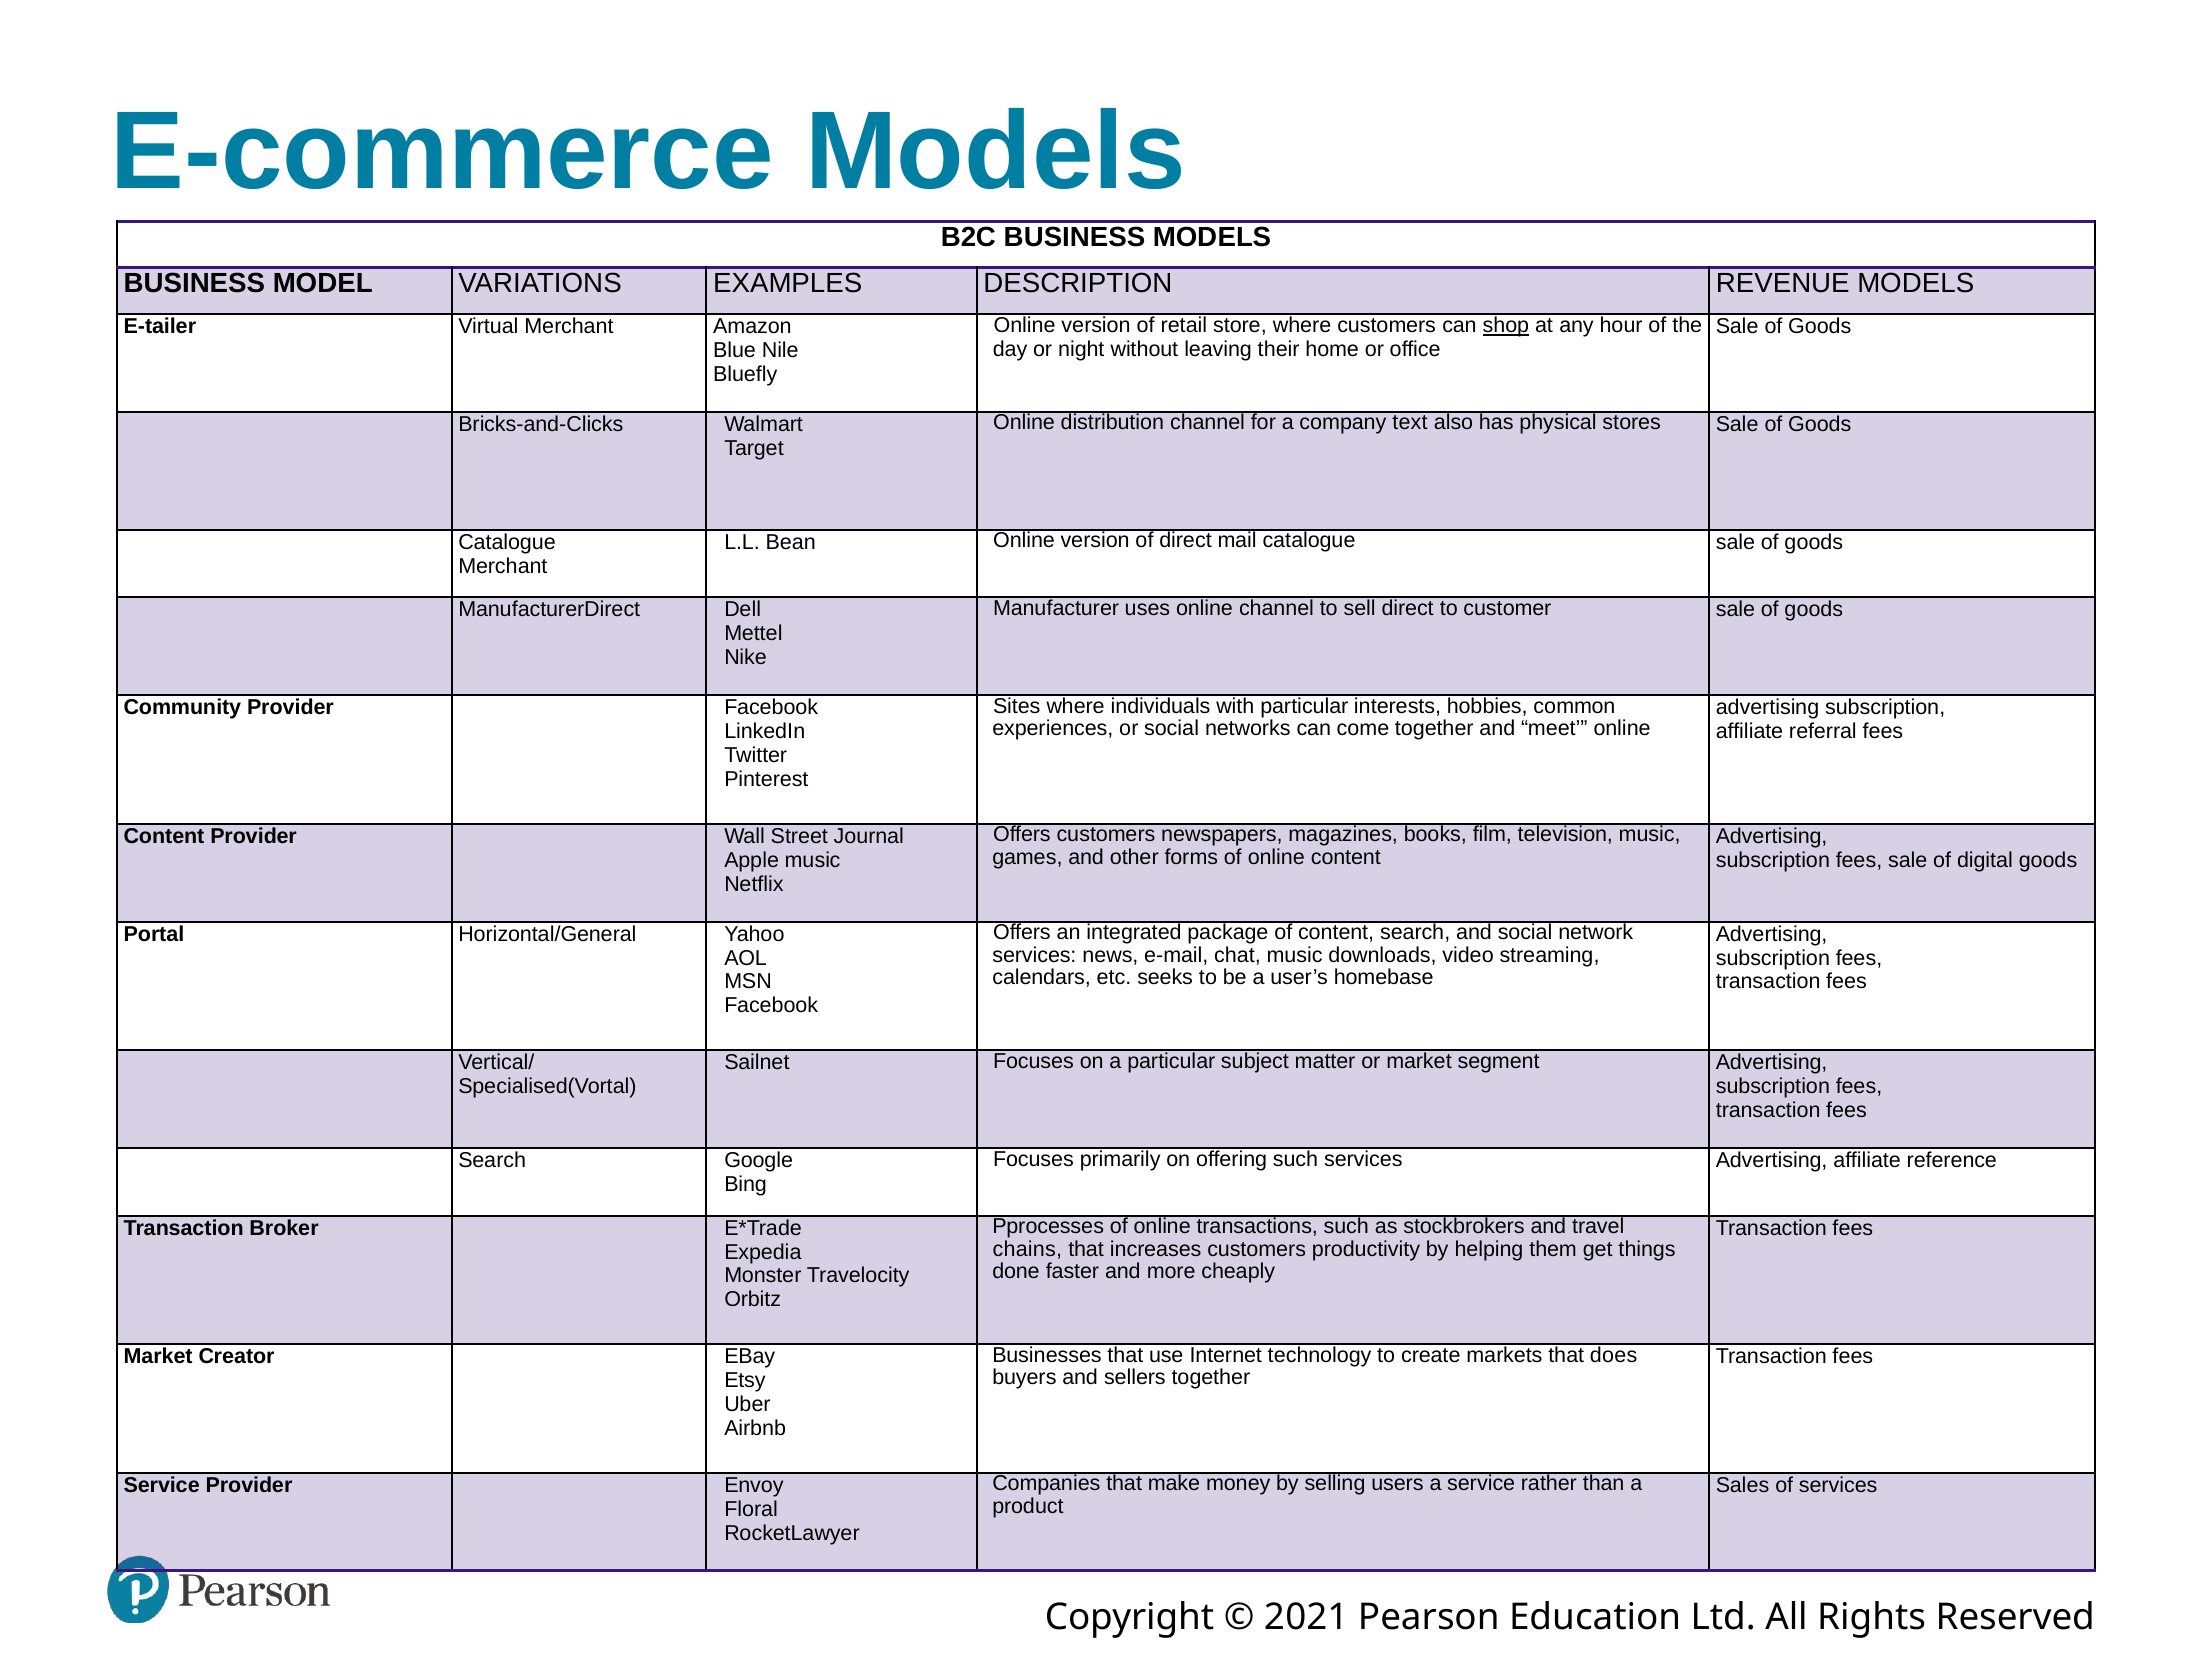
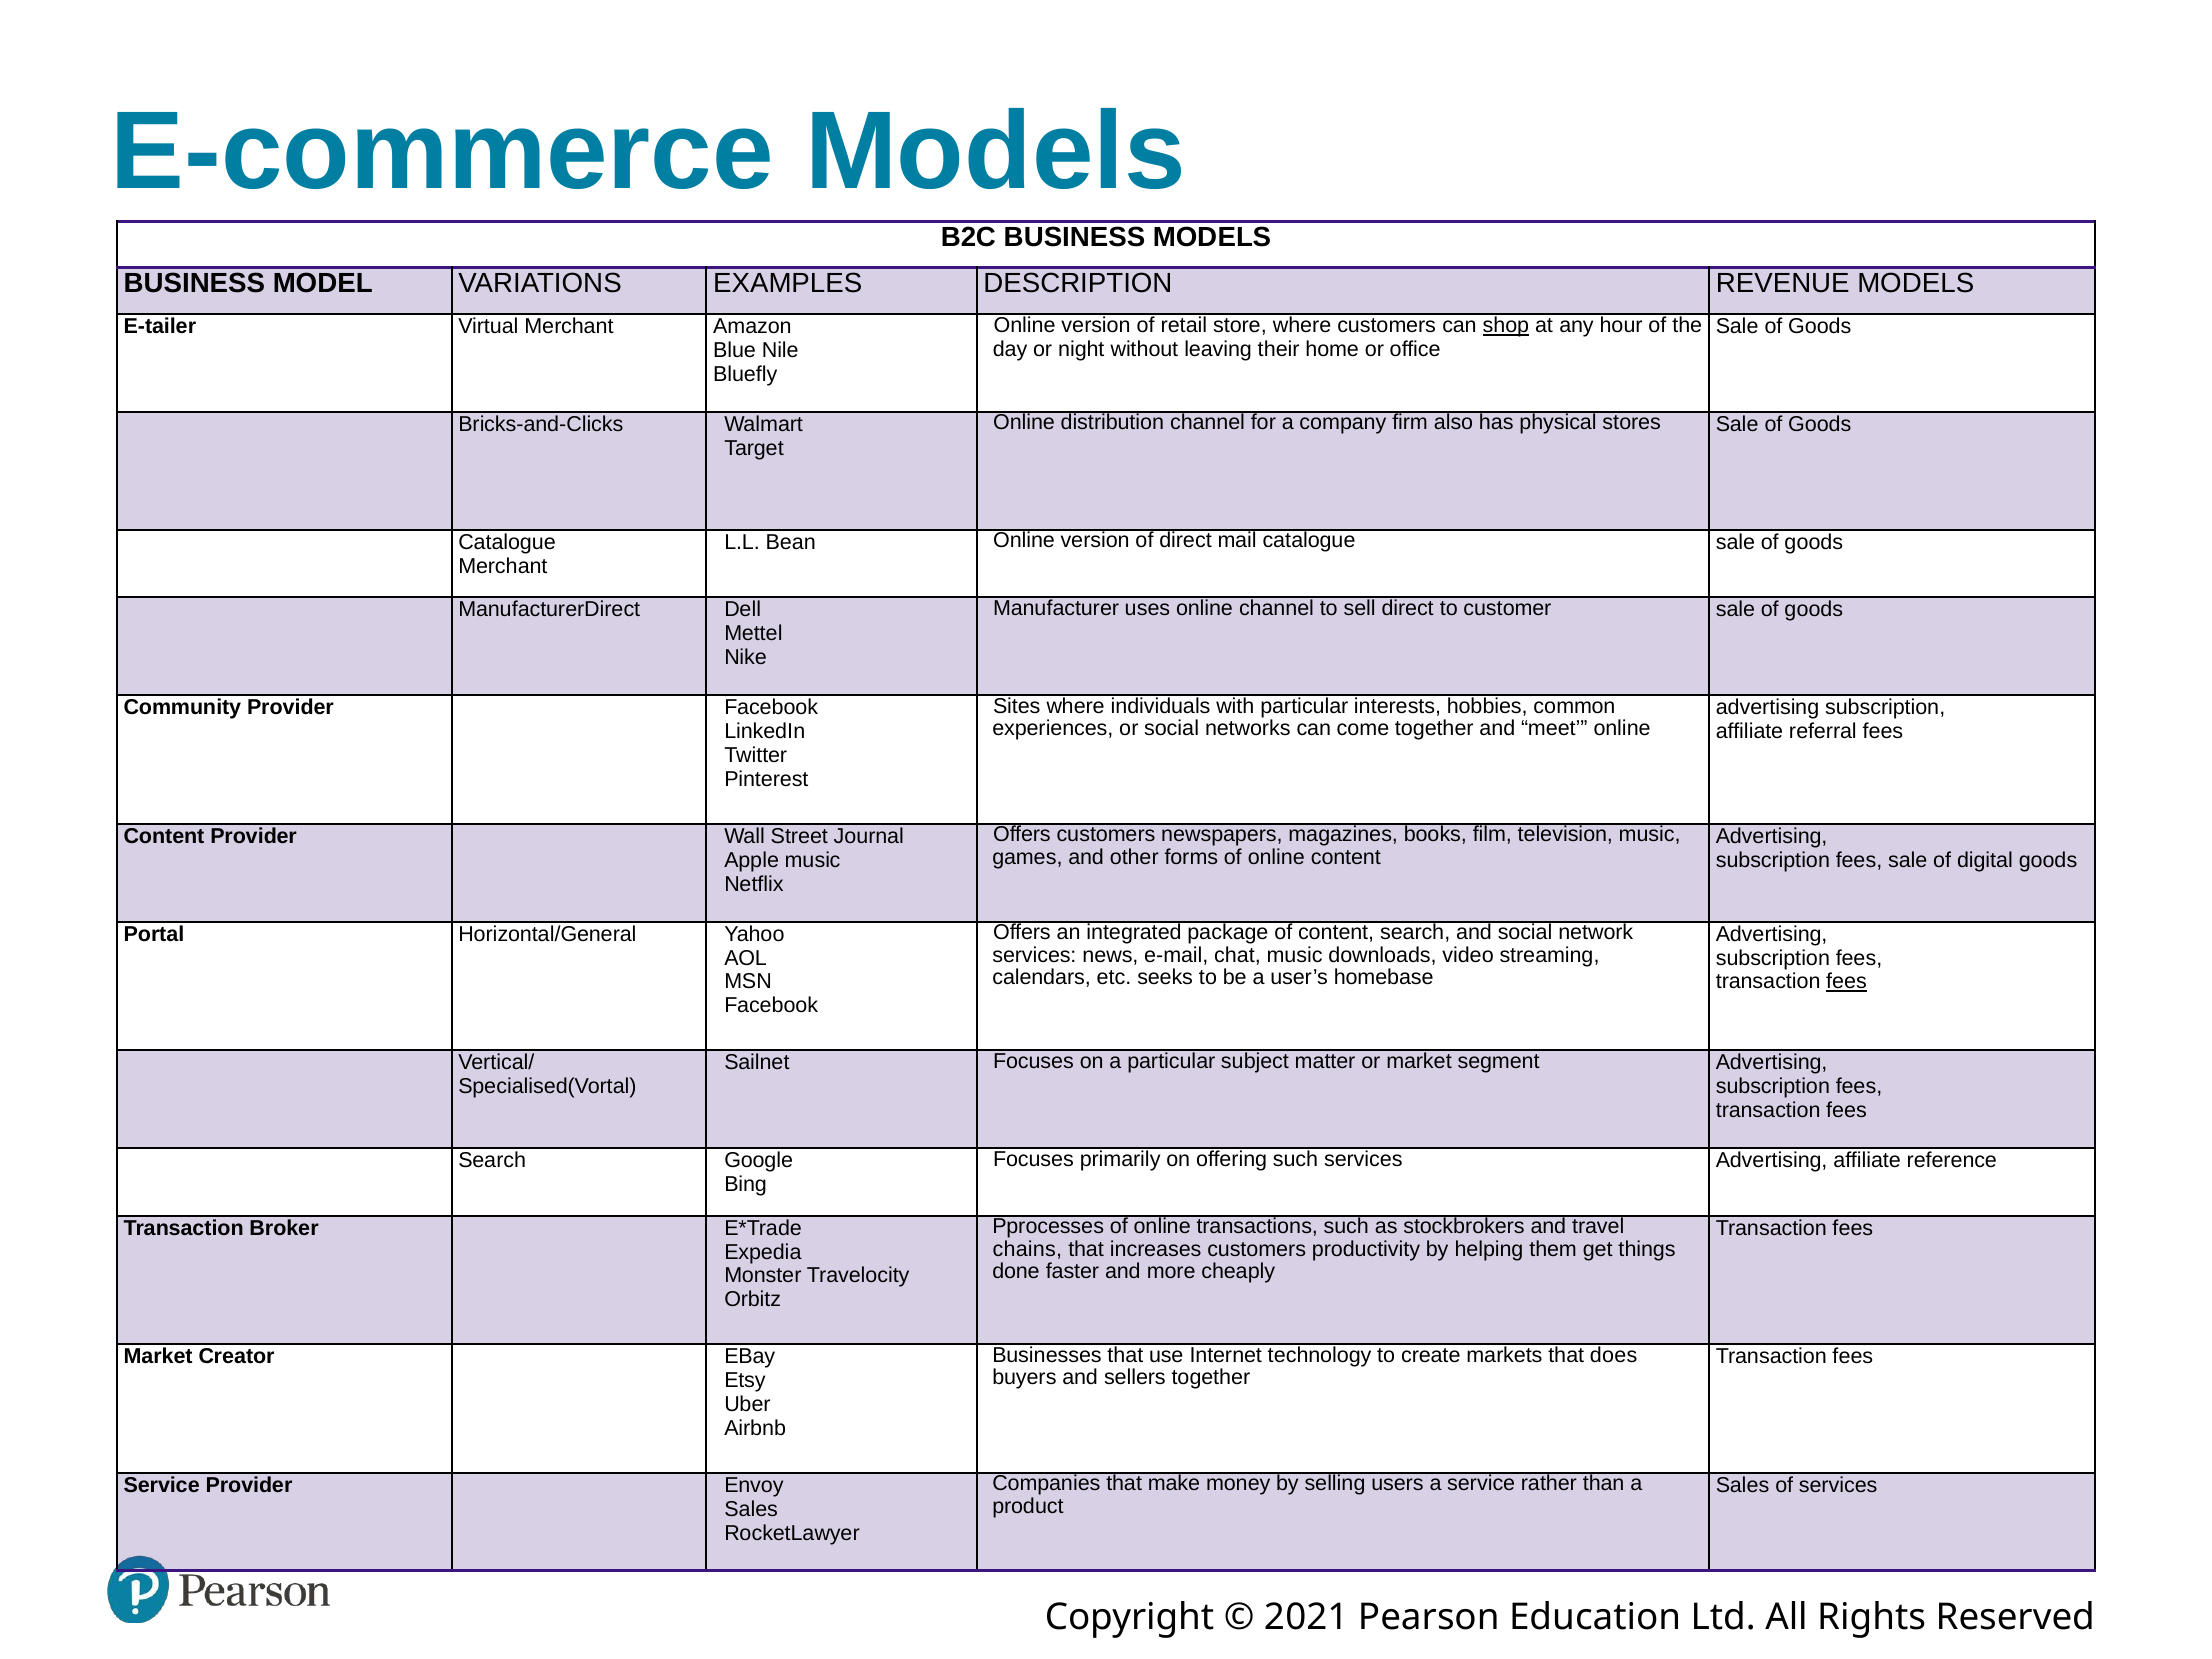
text: text -> firm
fees at (1847, 982) underline: none -> present
Floral at (751, 1509): Floral -> Sales
